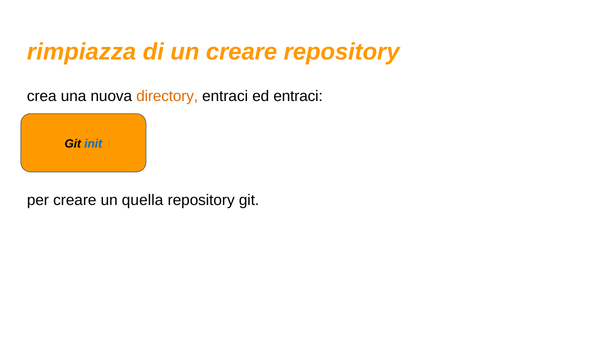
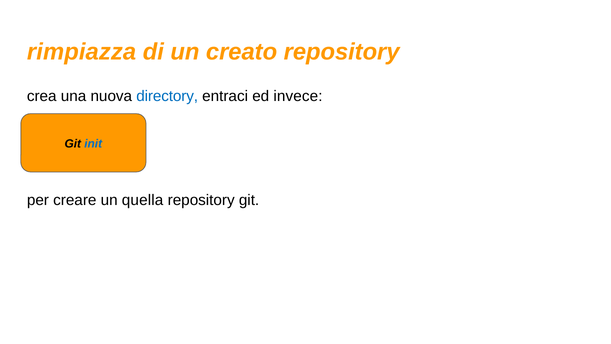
un creare: creare -> creato
directory colour: orange -> blue
ed entraci: entraci -> invece
